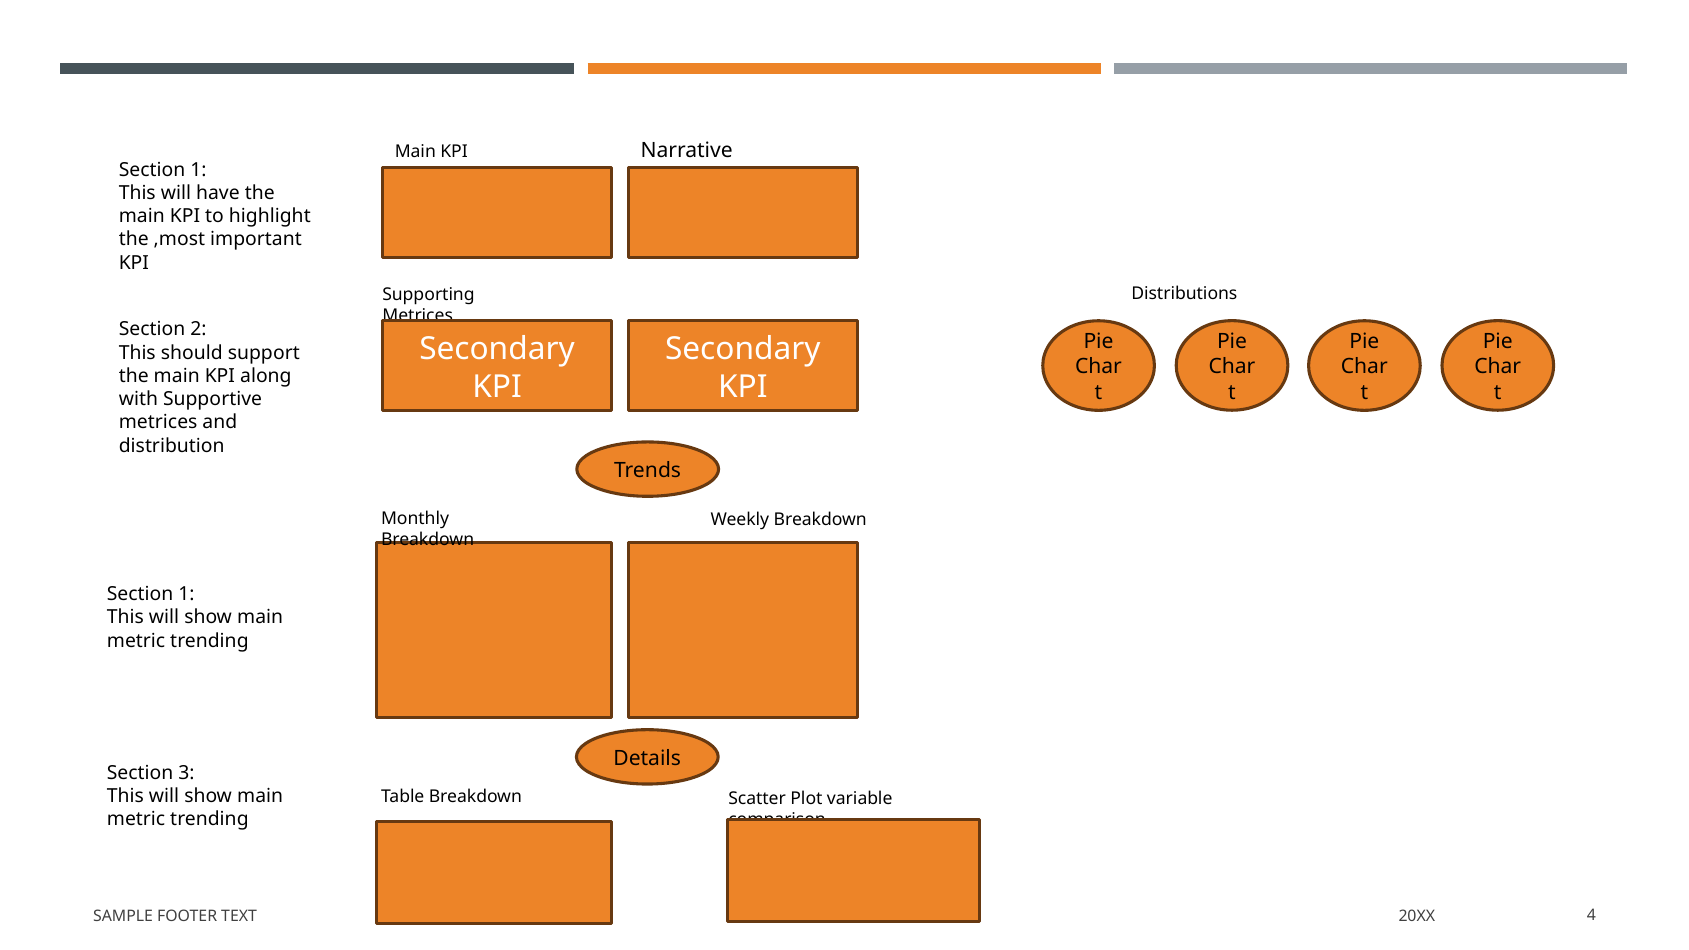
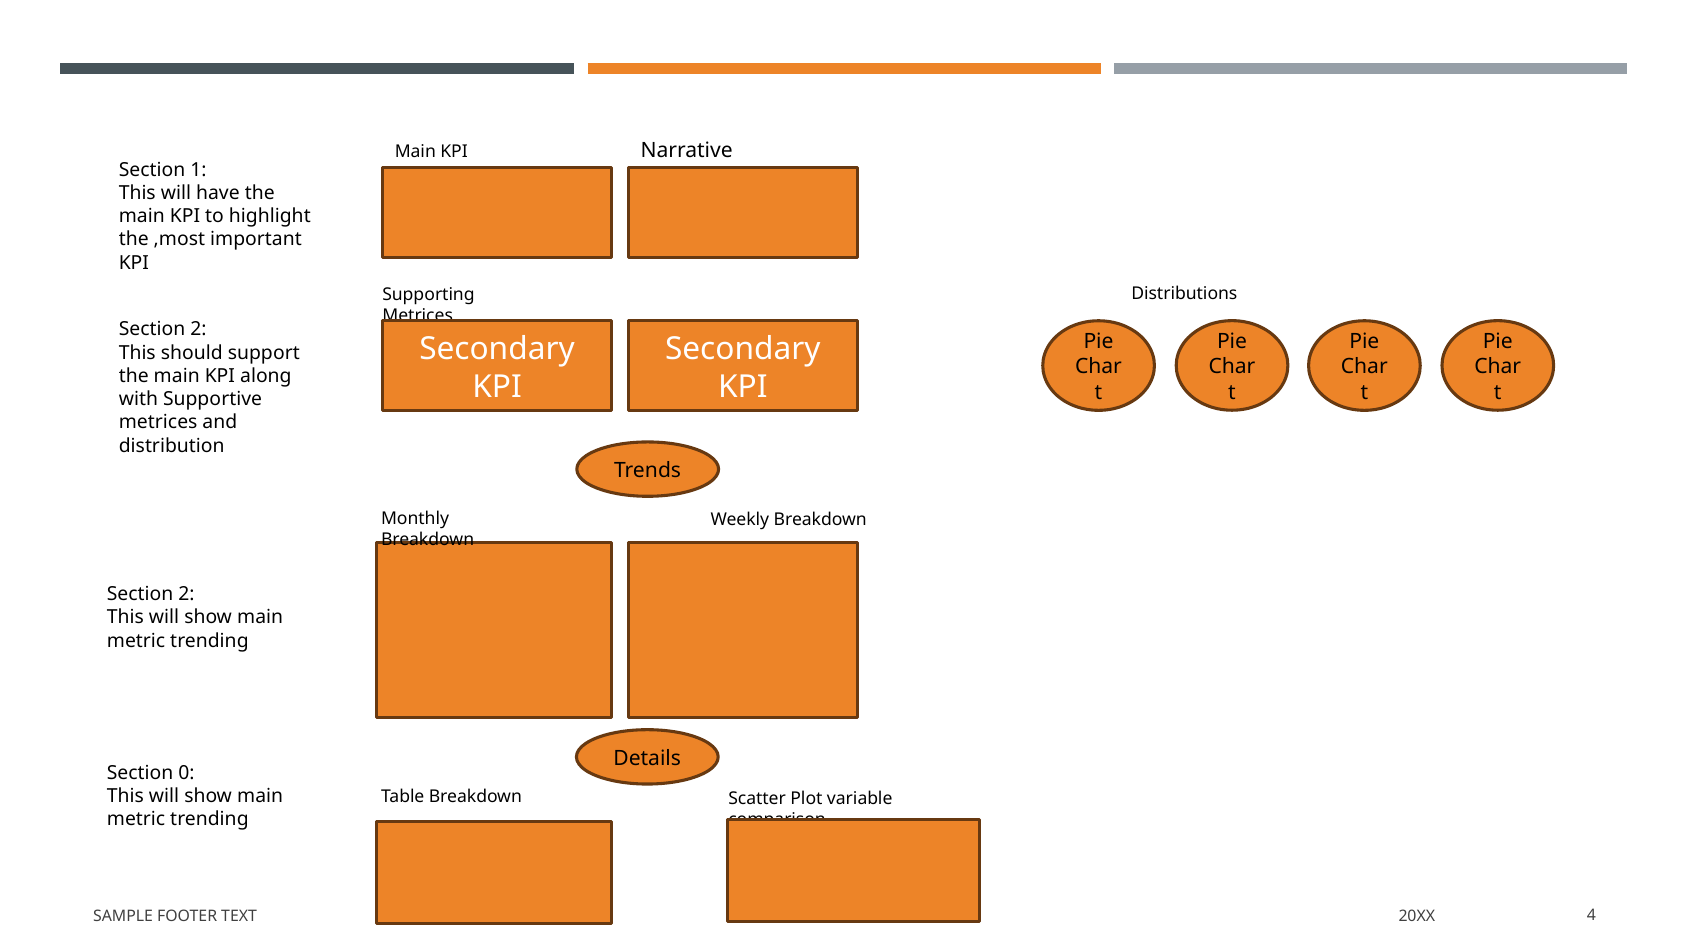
1 at (186, 594): 1 -> 2
3: 3 -> 0
